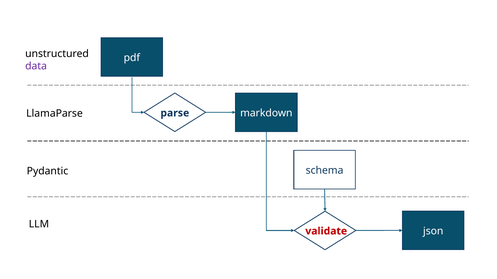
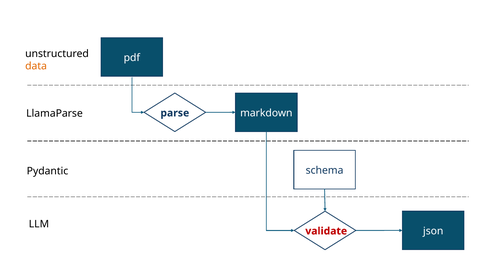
data colour: purple -> orange
